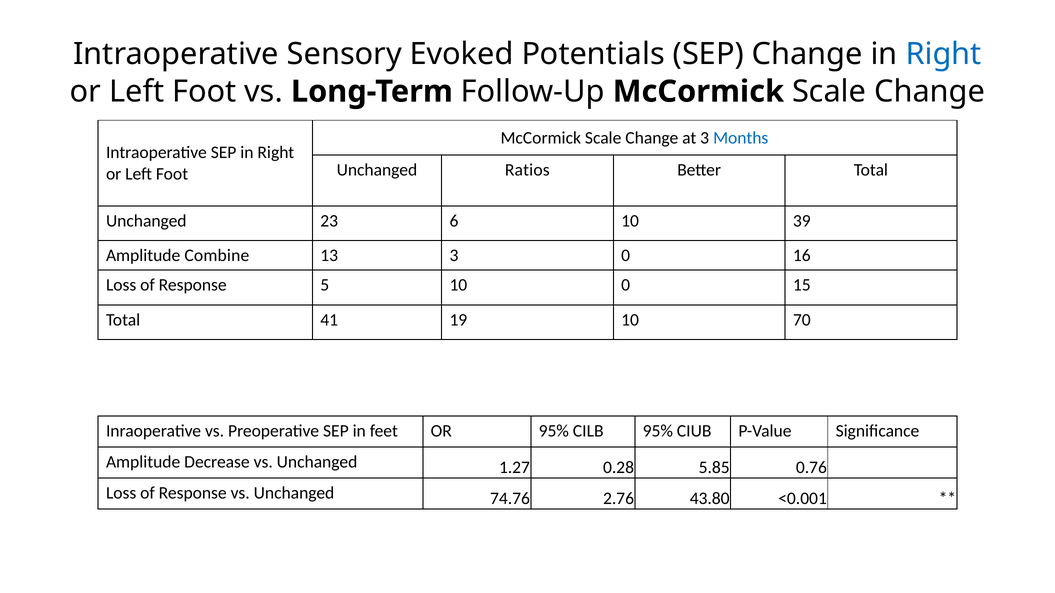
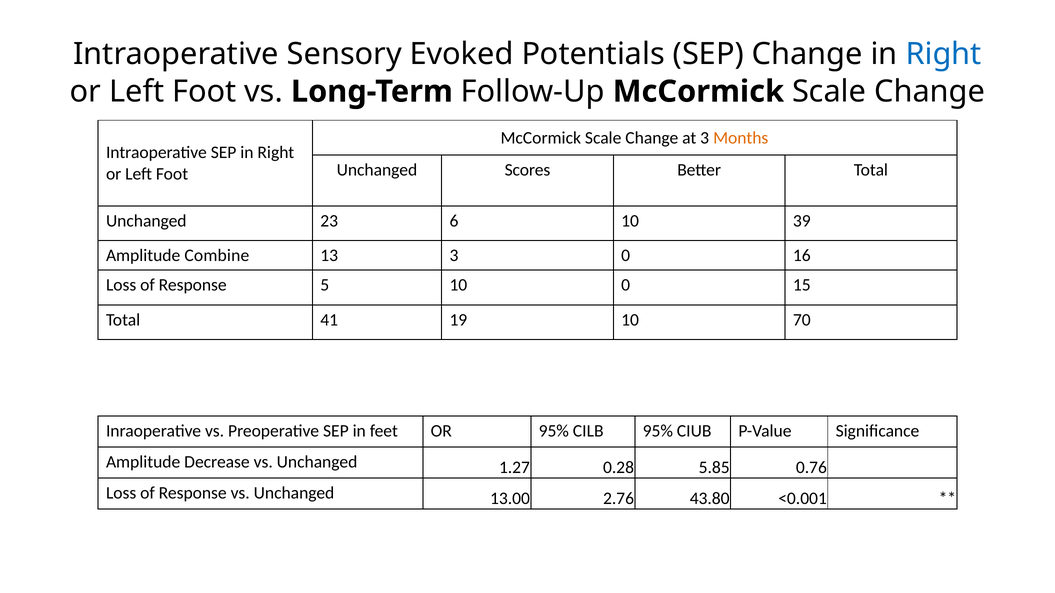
Months colour: blue -> orange
Ratios: Ratios -> Scores
74.76: 74.76 -> 13.00
